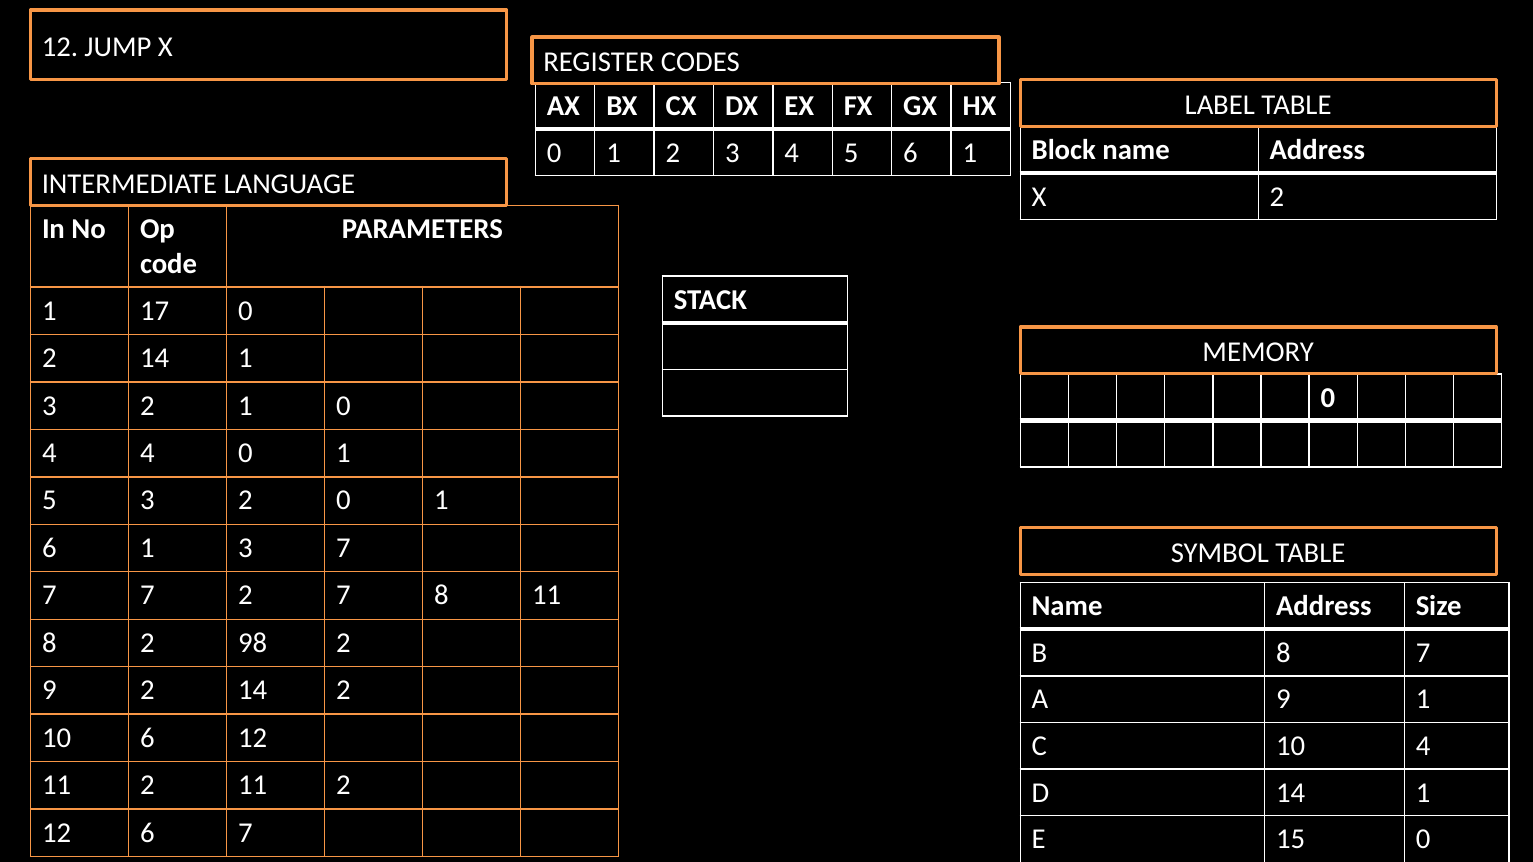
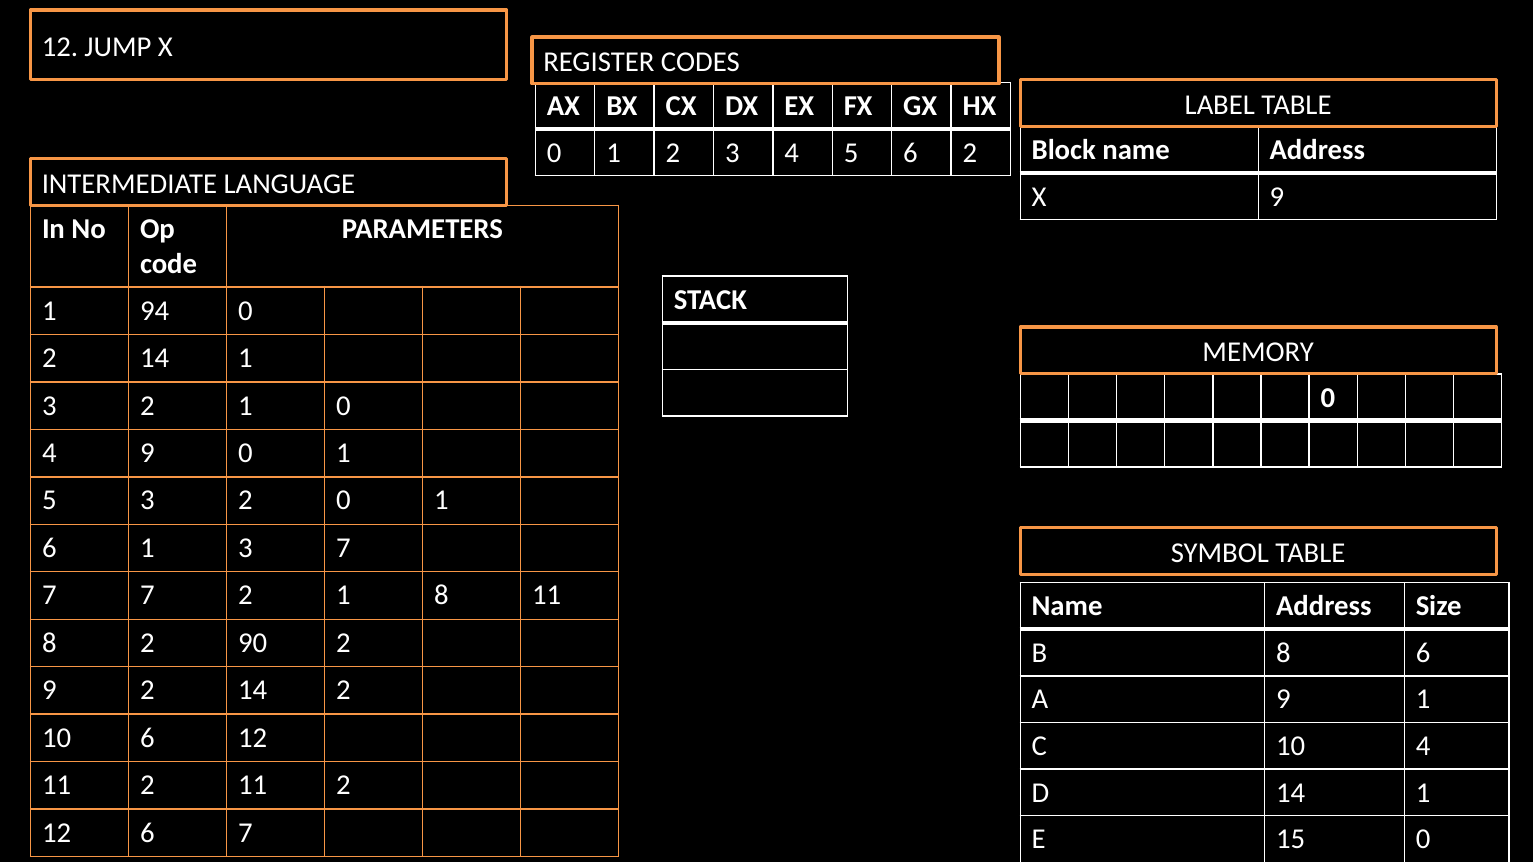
5 6 1: 1 -> 2
X 2: 2 -> 9
17: 17 -> 94
4 4: 4 -> 9
7 2 7: 7 -> 1
98: 98 -> 90
8 7: 7 -> 6
